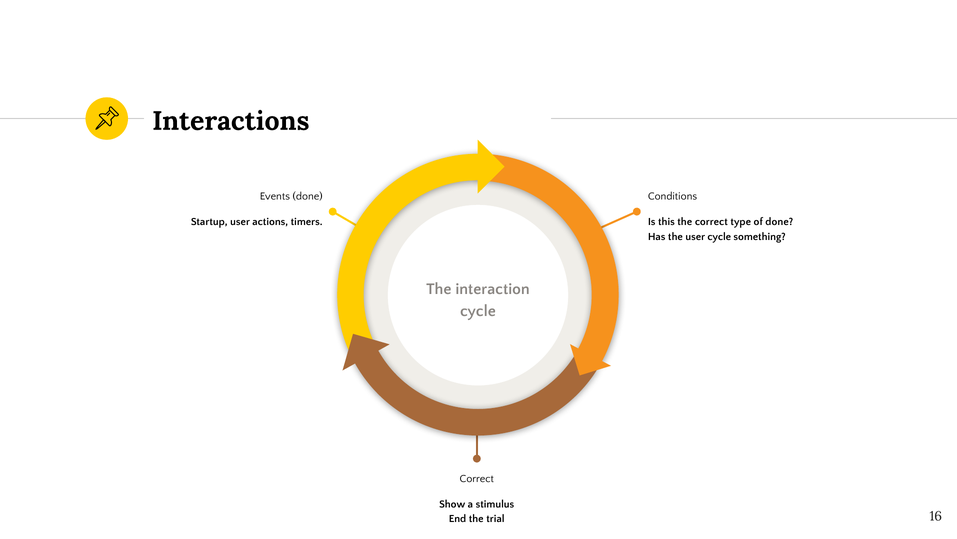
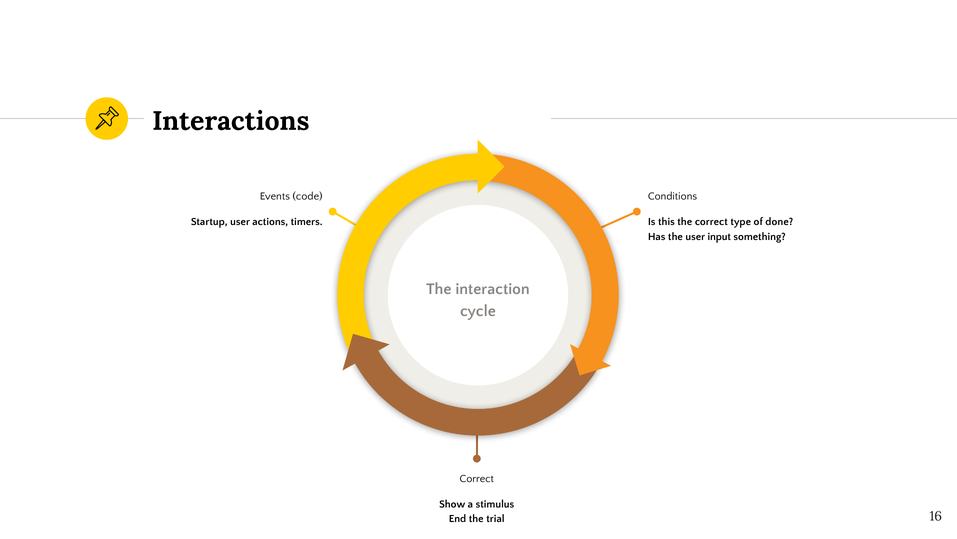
Events done: done -> code
user cycle: cycle -> input
